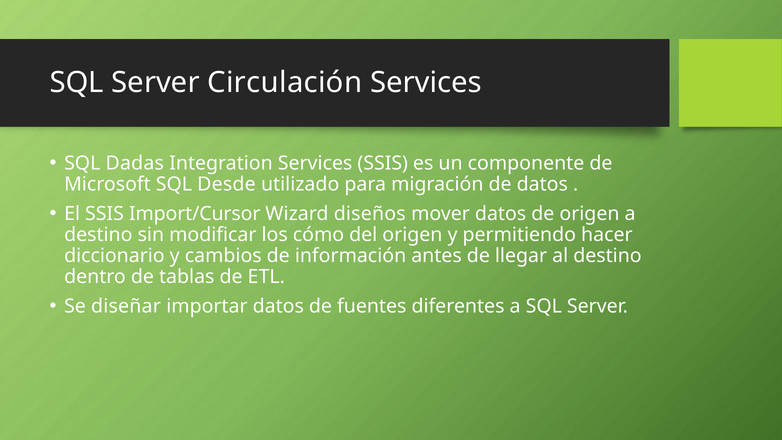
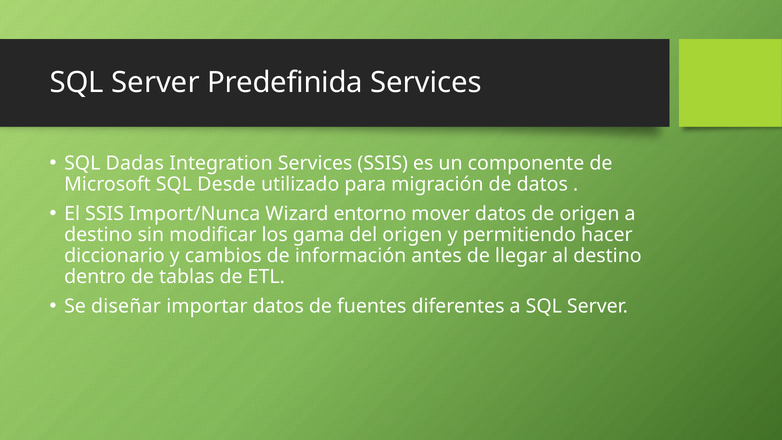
Circulación: Circulación -> Predefinida
Import/Cursor: Import/Cursor -> Import/Nunca
diseños: diseños -> entorno
cómo: cómo -> gama
